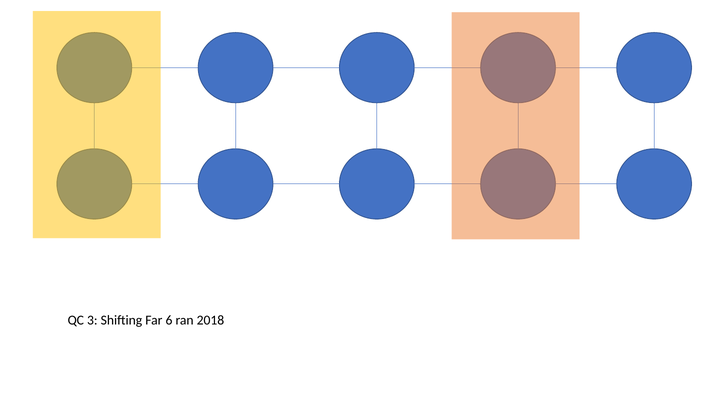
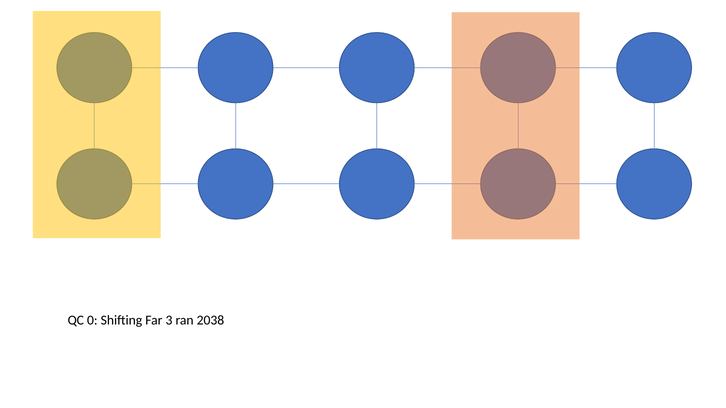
3: 3 -> 0
6: 6 -> 3
2018: 2018 -> 2038
